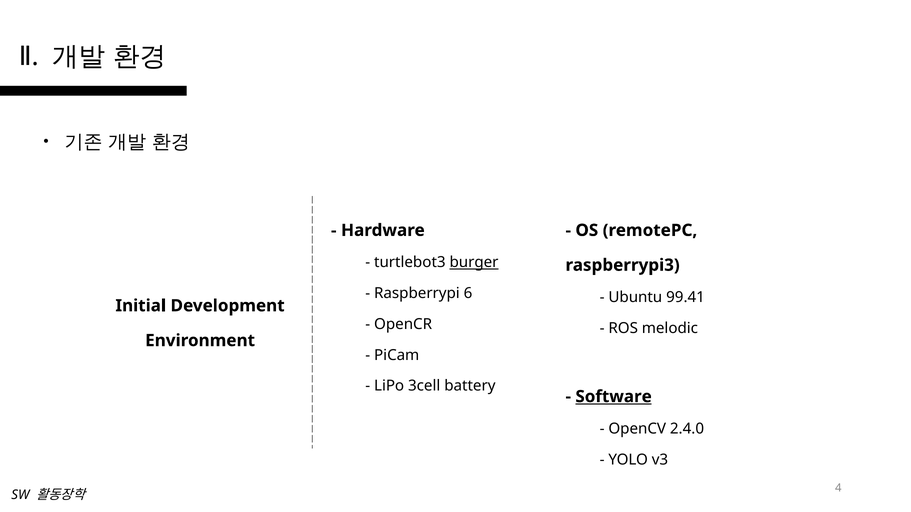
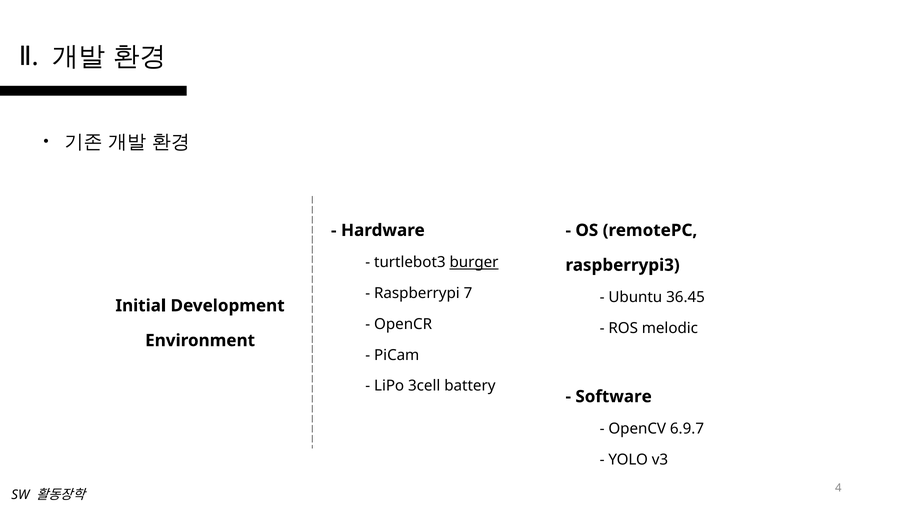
6: 6 -> 7
99.41: 99.41 -> 36.45
Software underline: present -> none
2.4.0: 2.4.0 -> 6.9.7
